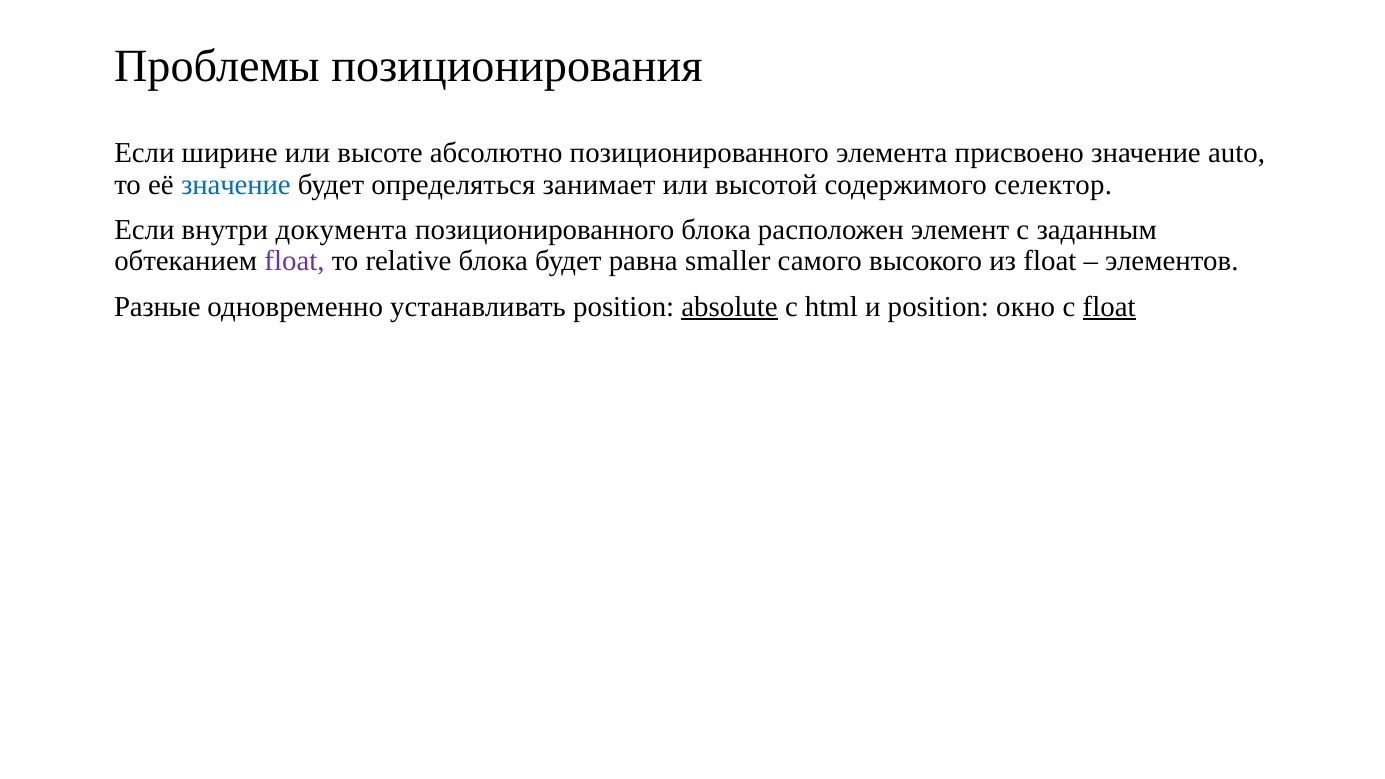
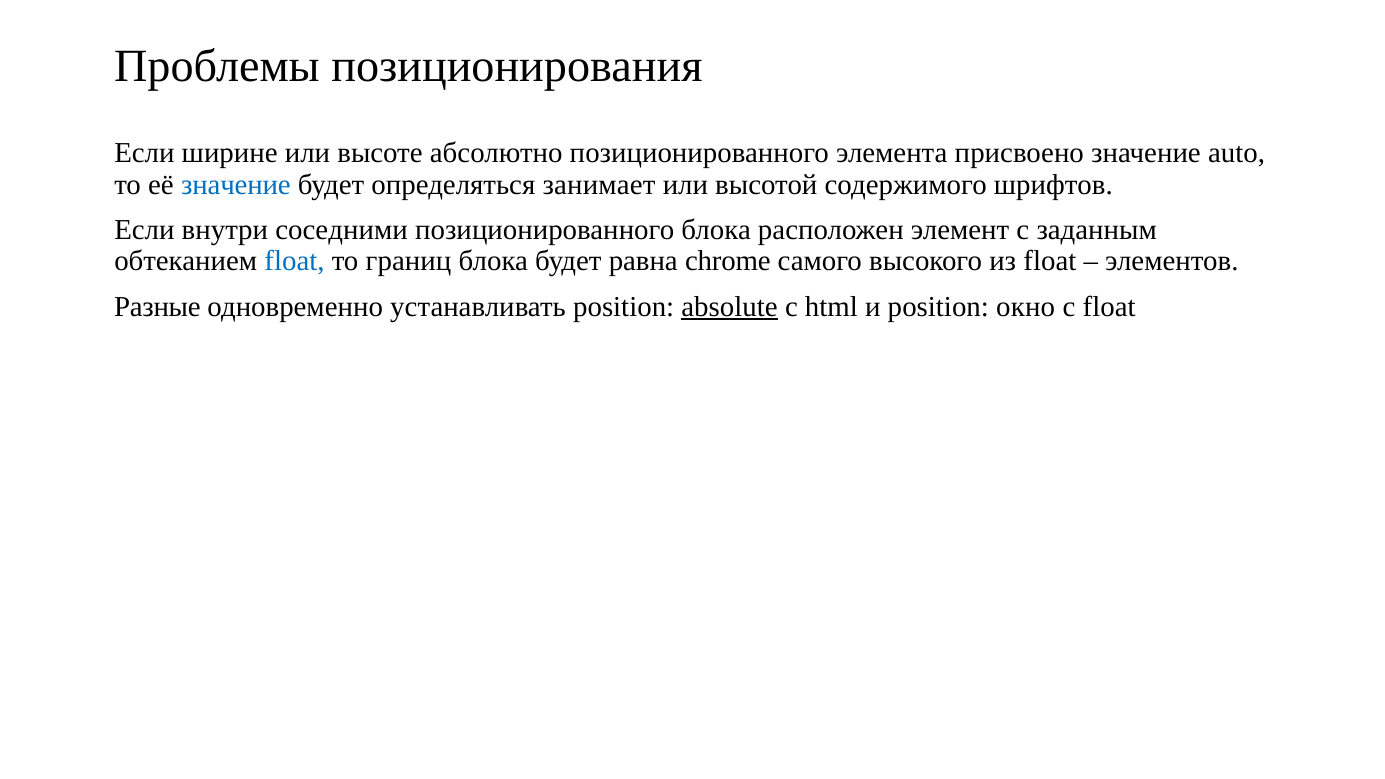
селектор: селектор -> шрифтов
документа: документа -> соседними
float at (294, 261) colour: purple -> blue
relative: relative -> границ
smaller: smaller -> chrome
float at (1109, 307) underline: present -> none
